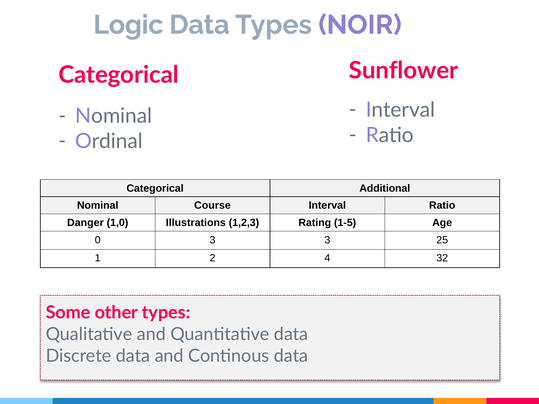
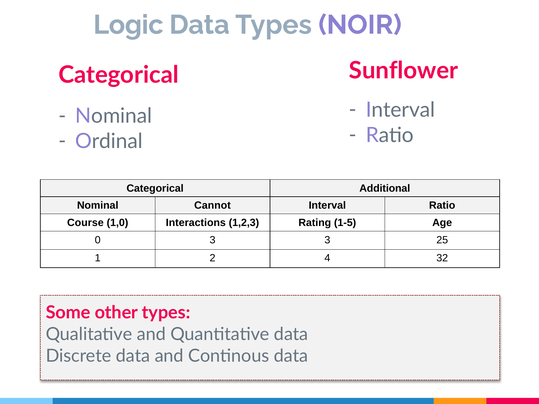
Course: Course -> Cannot
Danger: Danger -> Course
Illustrations: Illustrations -> Interactions
